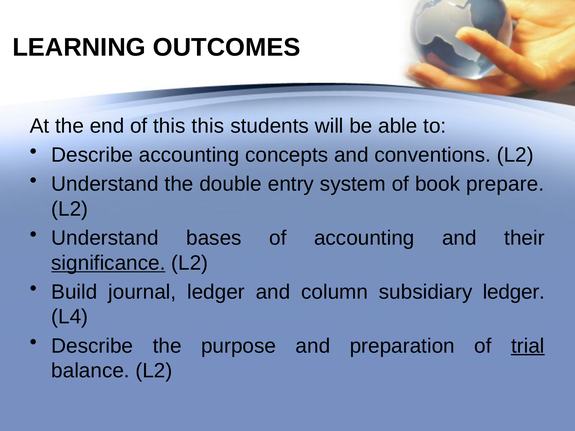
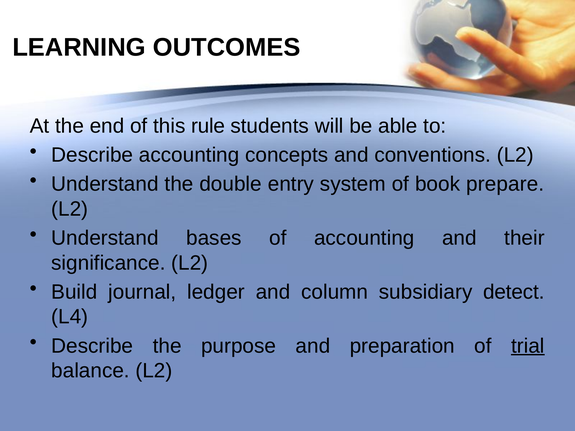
this this: this -> rule
significance underline: present -> none
subsidiary ledger: ledger -> detect
